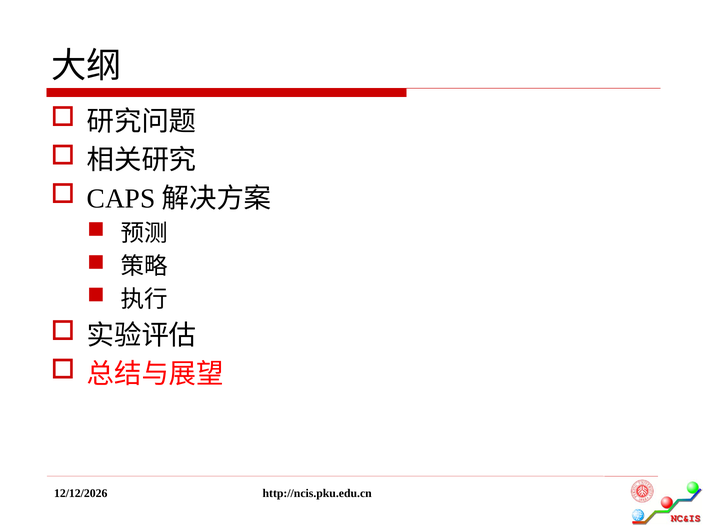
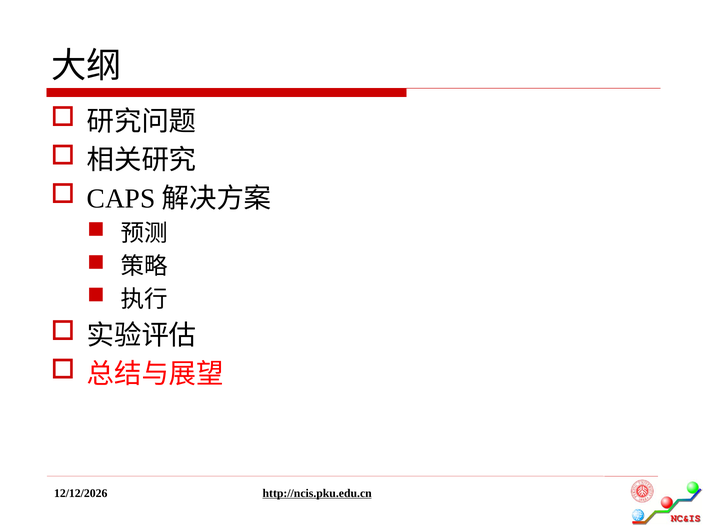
http://ncis.pku.edu.cn underline: none -> present
